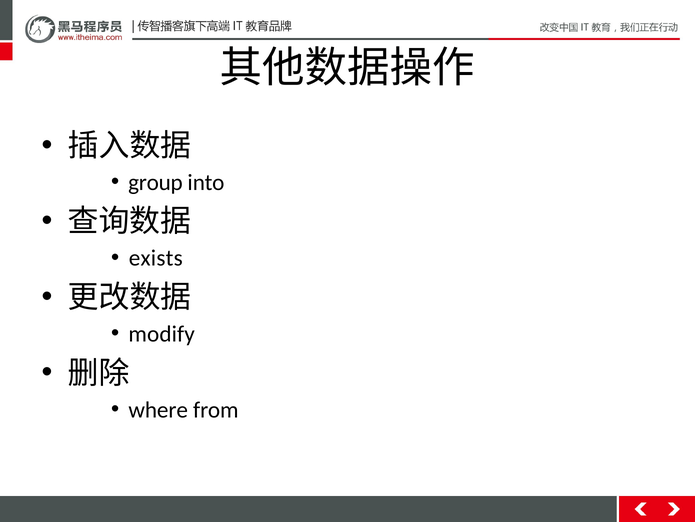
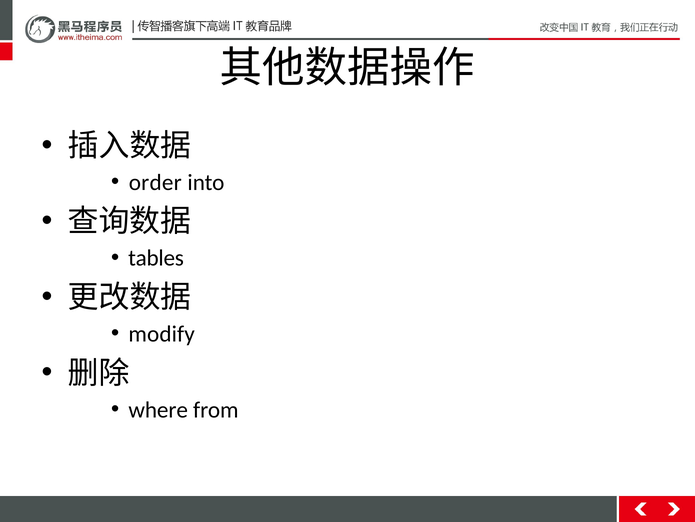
group: group -> order
exists: exists -> tables
